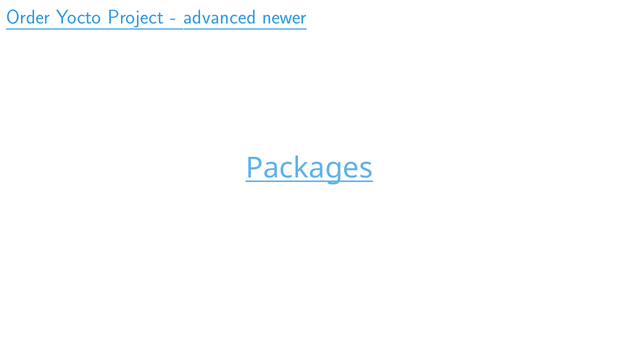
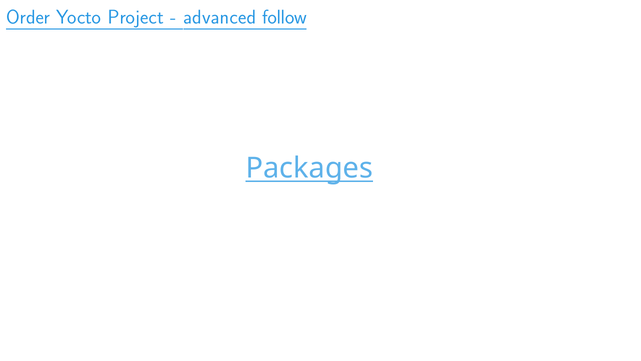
newer: newer -> follow
